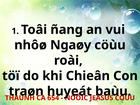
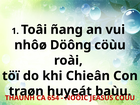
Ngaøy: Ngaøy -> Döông
